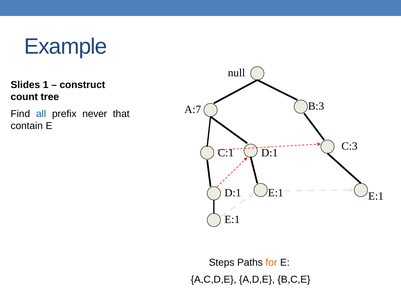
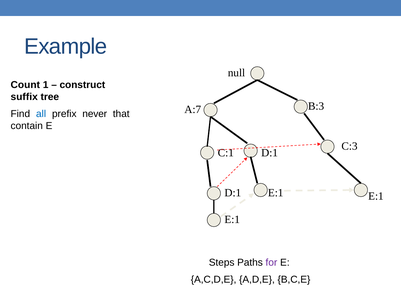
Slides: Slides -> Count
count: count -> suffix
for colour: orange -> purple
